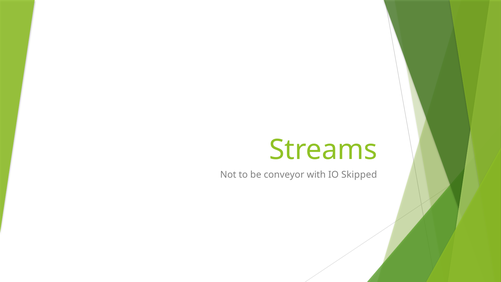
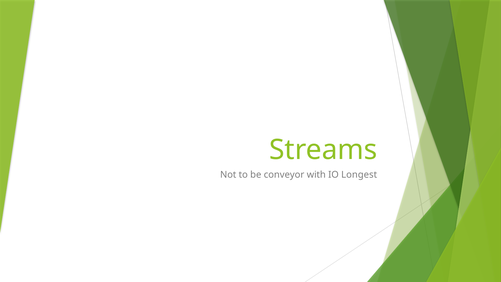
Skipped: Skipped -> Longest
